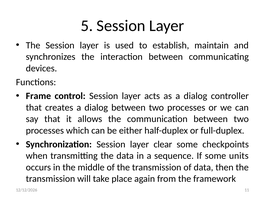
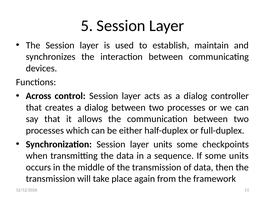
Frame: Frame -> Across
layer clear: clear -> units
